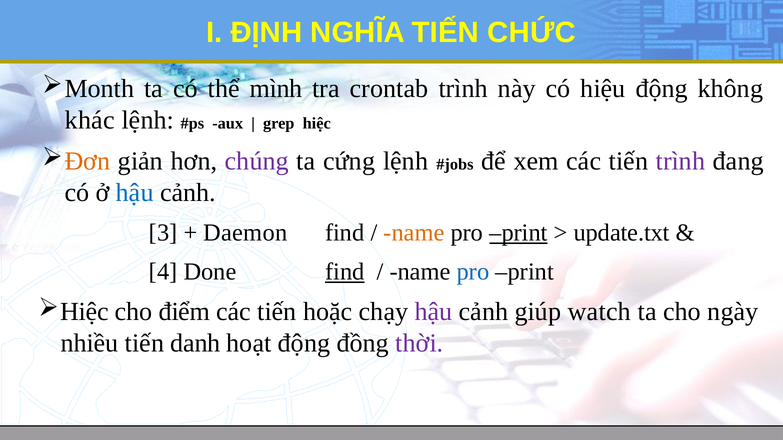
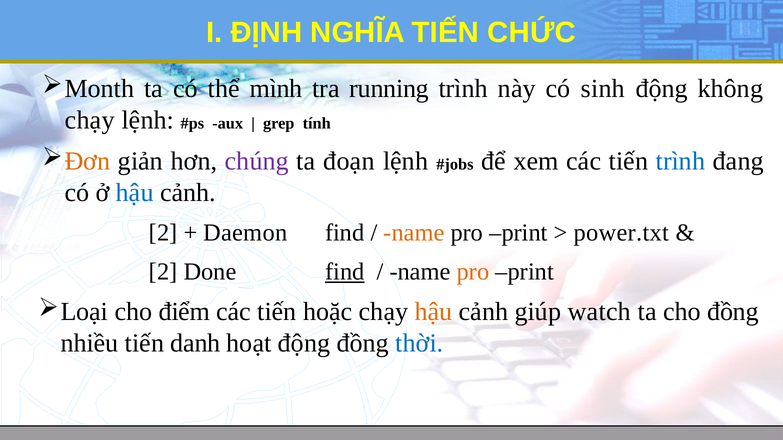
crontab: crontab -> running
hiệu: hiệu -> sinh
khác at (90, 120): khác -> chạy
grep hiệc: hiệc -> tính
cứng: cứng -> đoạn
trình at (680, 161) colour: purple -> blue
3 at (163, 233): 3 -> 2
print at (519, 233) underline: present -> none
update.txt: update.txt -> power.txt
4 at (163, 272): 4 -> 2
pro at (473, 272) colour: blue -> orange
Hiệc at (84, 312): Hiệc -> Loại
hậu at (433, 312) colour: purple -> orange
cho ngày: ngày -> đồng
thời colour: purple -> blue
